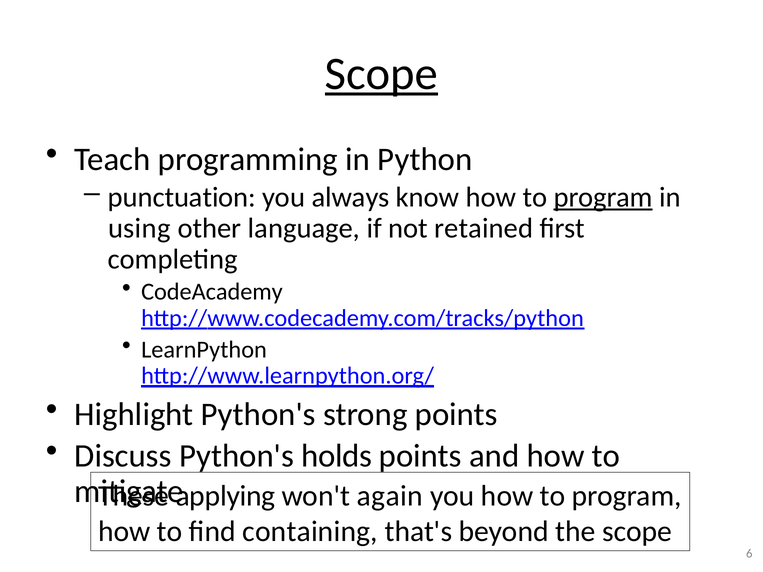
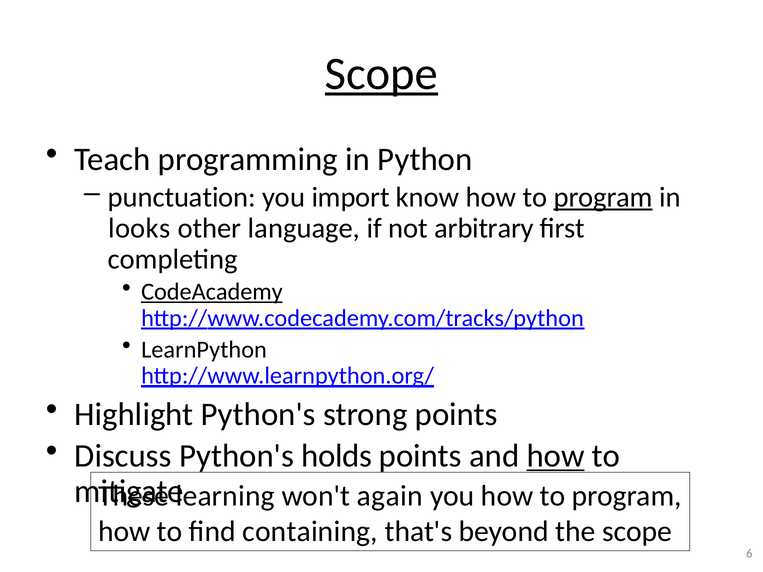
always: always -> import
using: using -> looks
retained: retained -> arbitrary
CodeAcademy underline: none -> present
how at (556, 456) underline: none -> present
applying: applying -> learning
